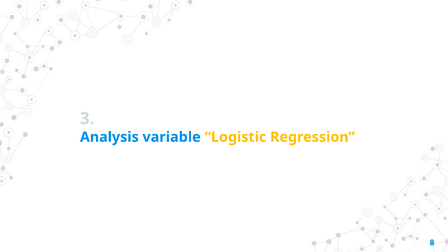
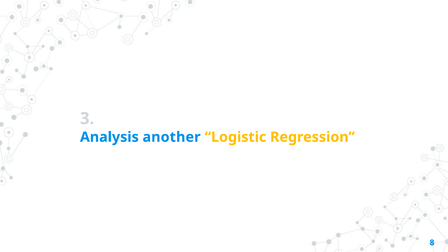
variable: variable -> another
